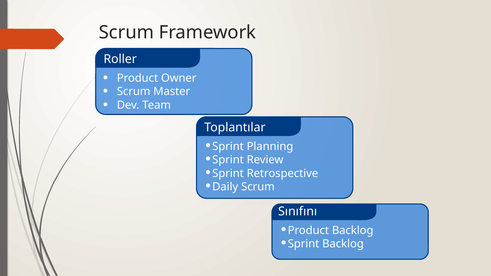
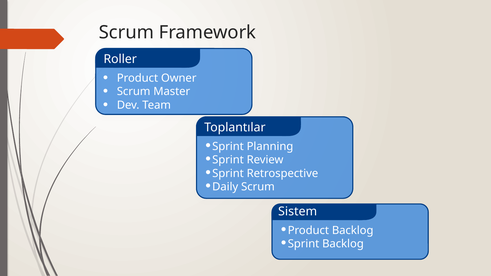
Sınıfını: Sınıfını -> Sistem
